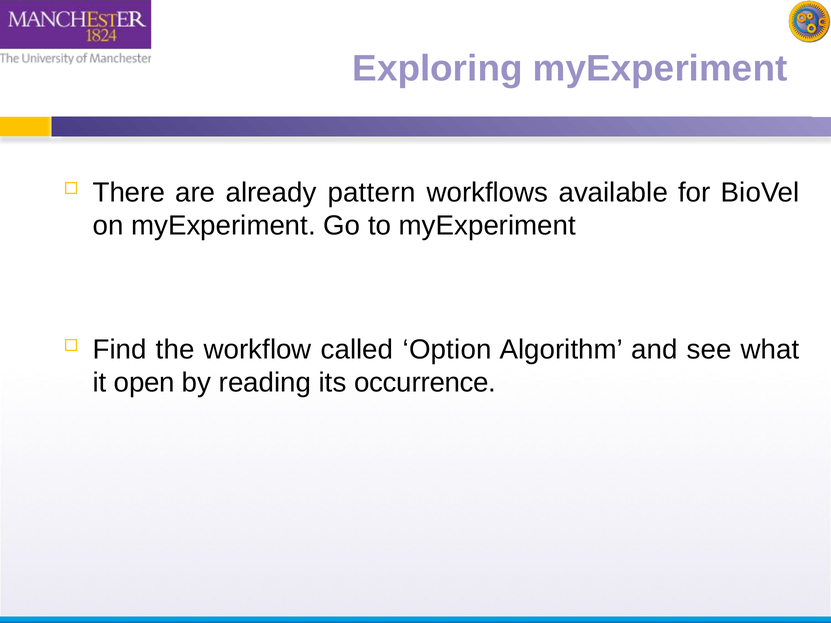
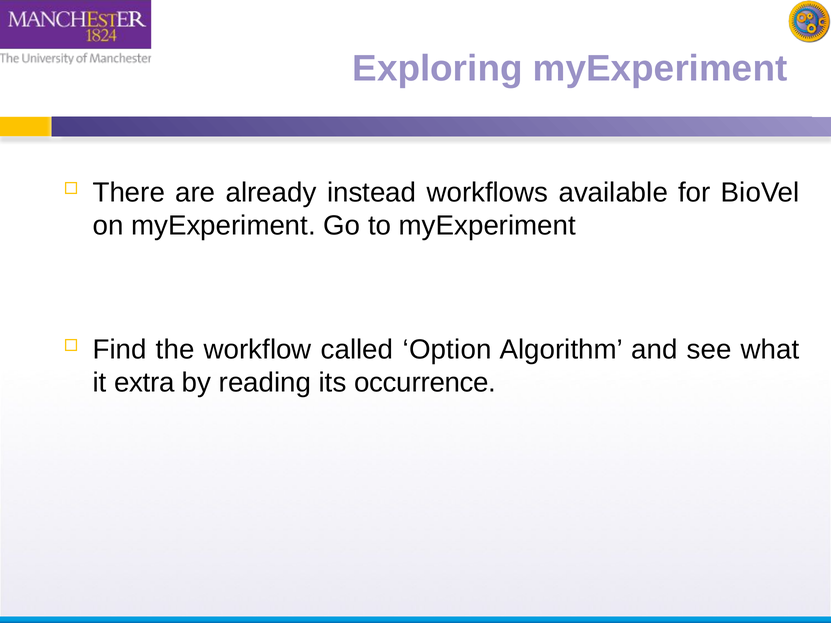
pattern: pattern -> instead
open: open -> extra
